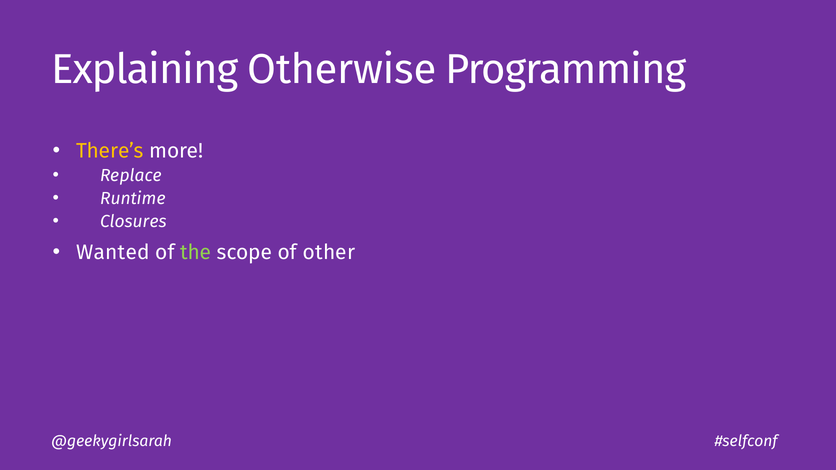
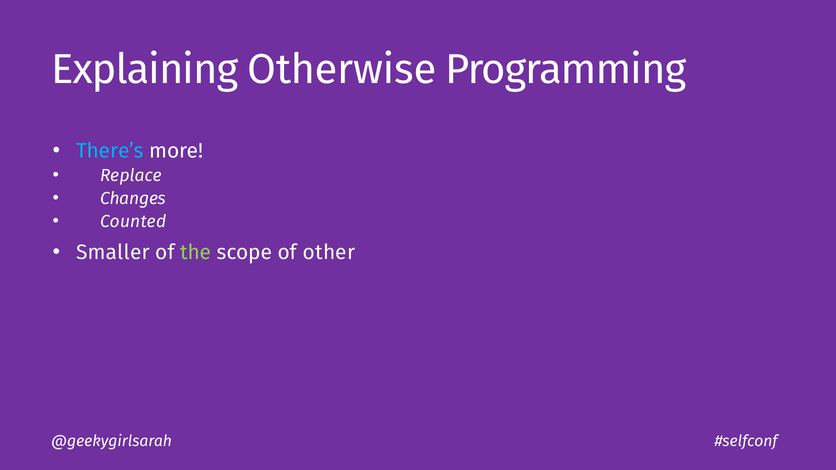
There’s colour: yellow -> light blue
Runtime: Runtime -> Changes
Closures: Closures -> Counted
Wanted: Wanted -> Smaller
